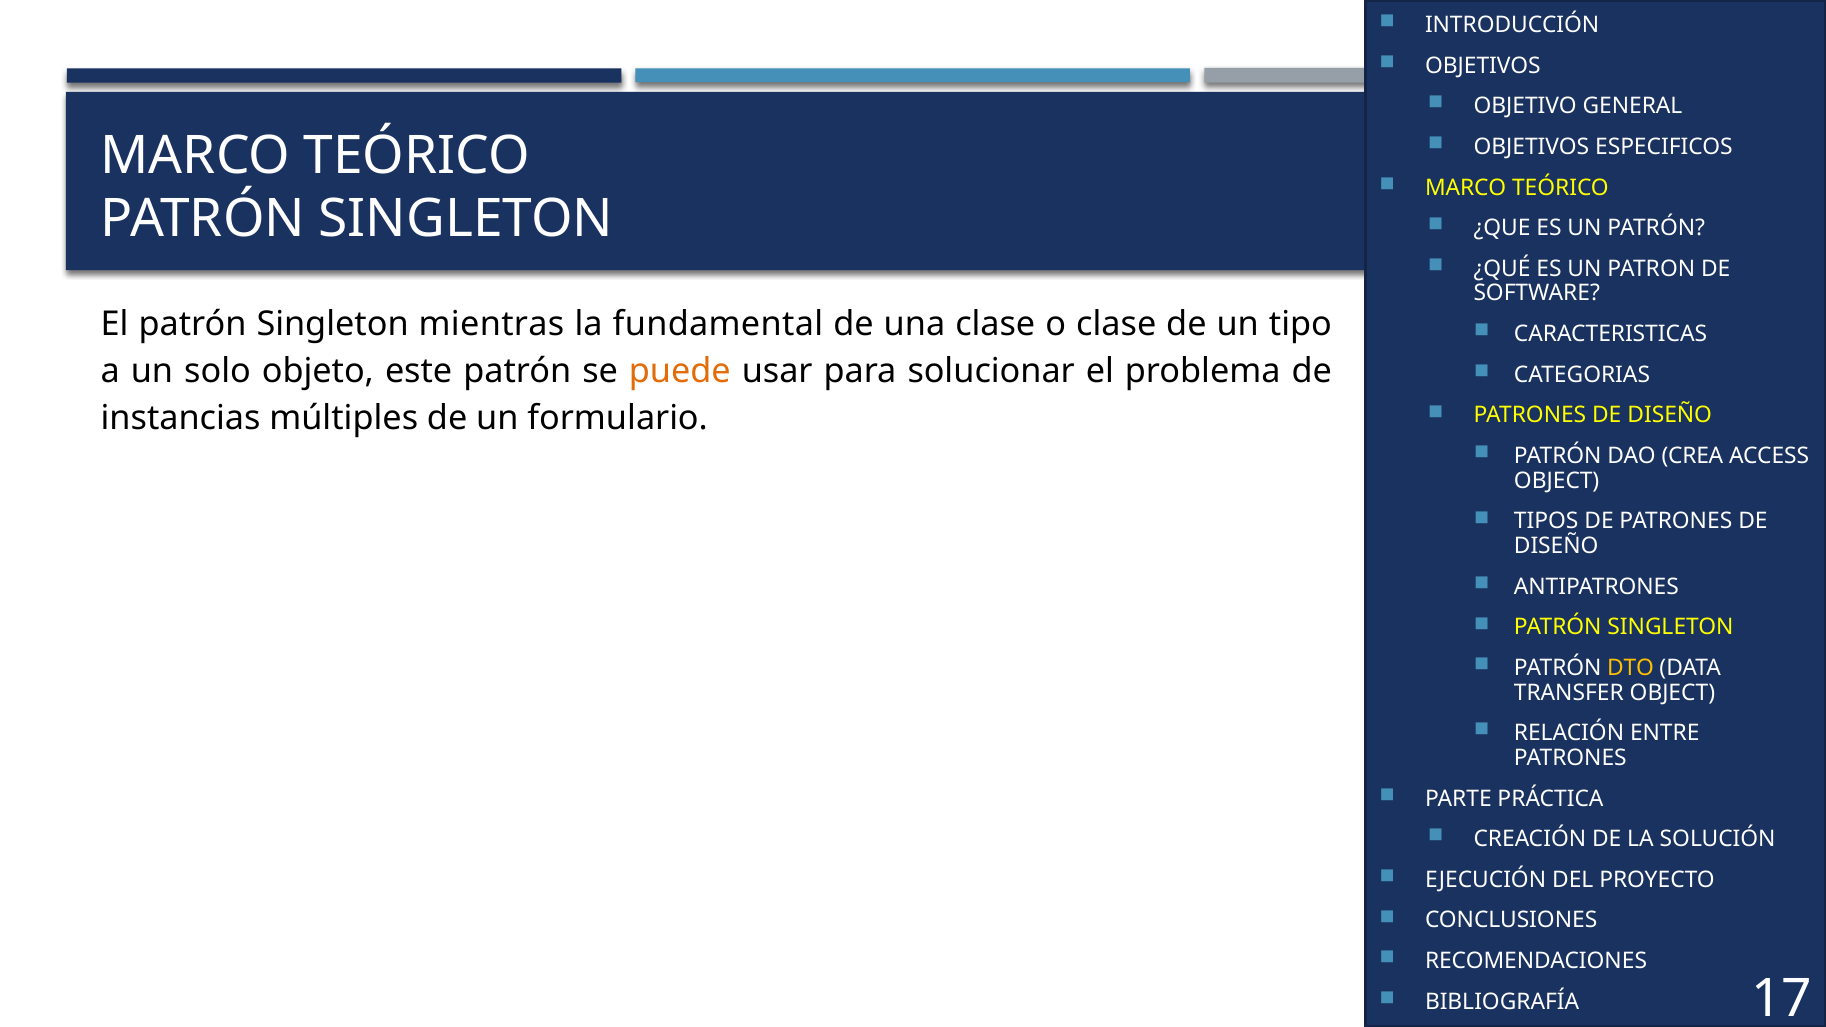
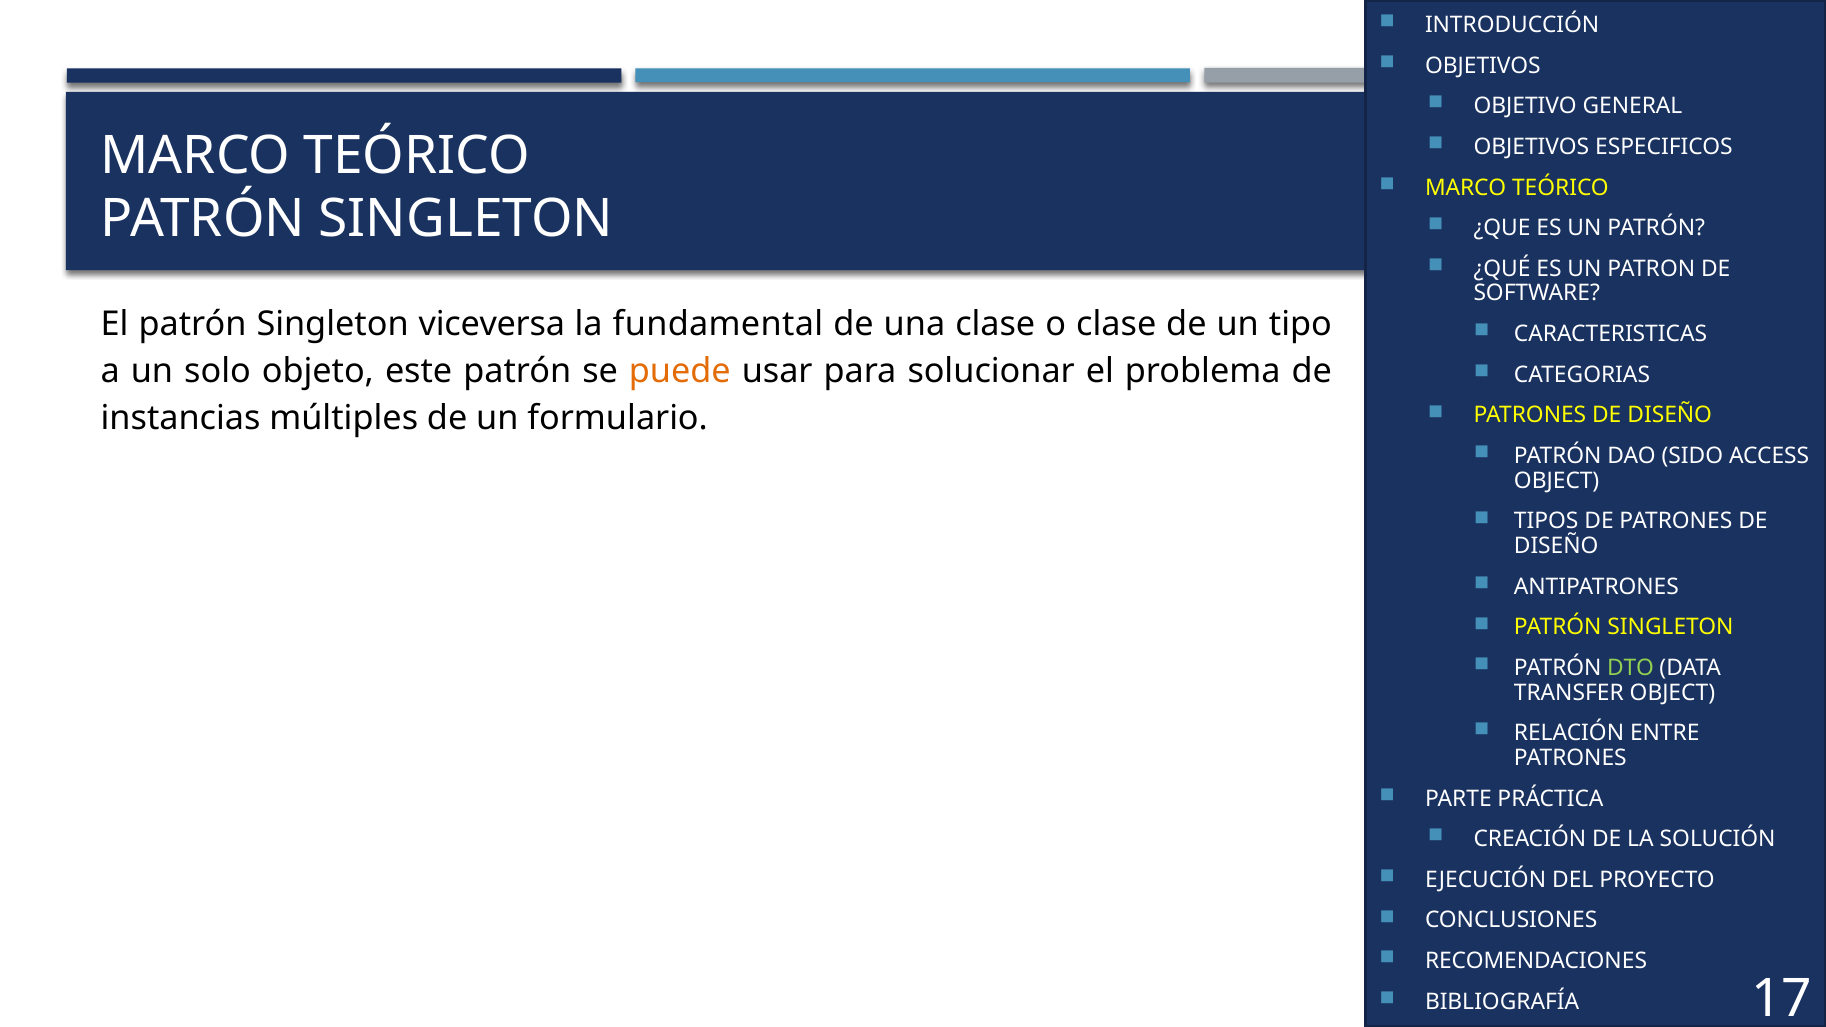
mientras: mientras -> viceversa
CREA: CREA -> SIDO
DTO colour: yellow -> light green
